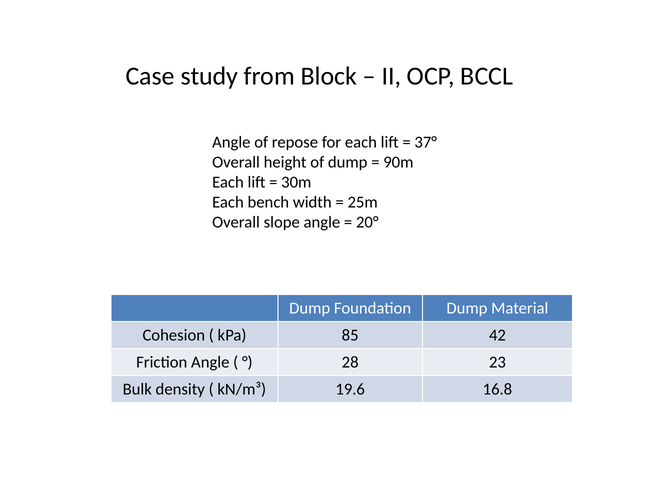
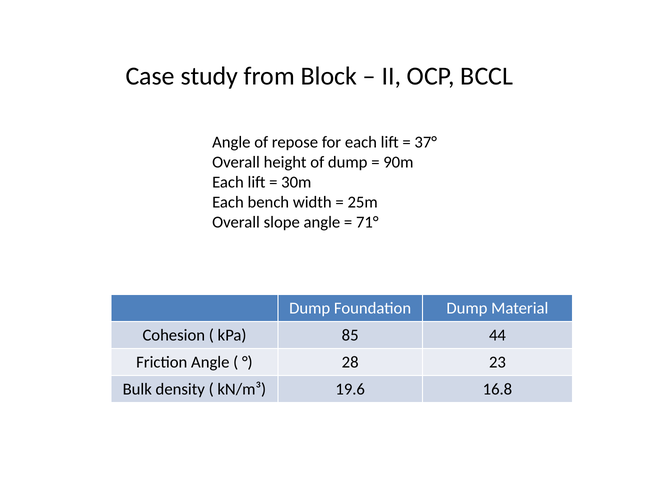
20°: 20° -> 71°
42: 42 -> 44
